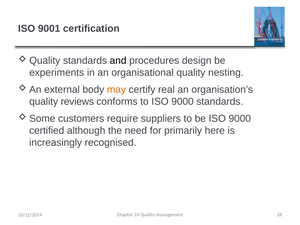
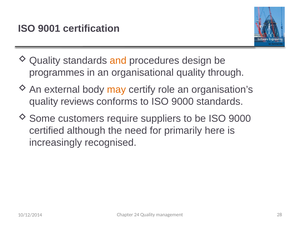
and colour: black -> orange
experiments: experiments -> programmes
nesting: nesting -> through
real: real -> role
